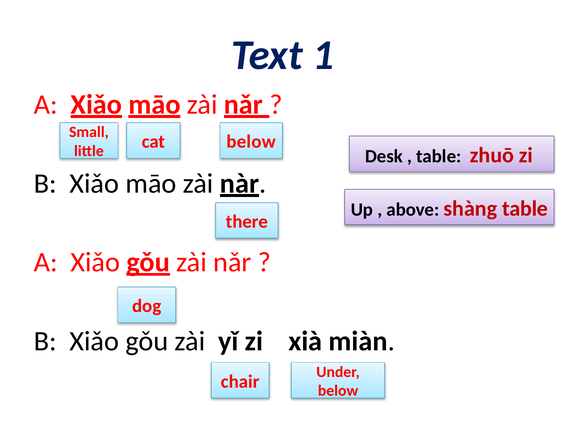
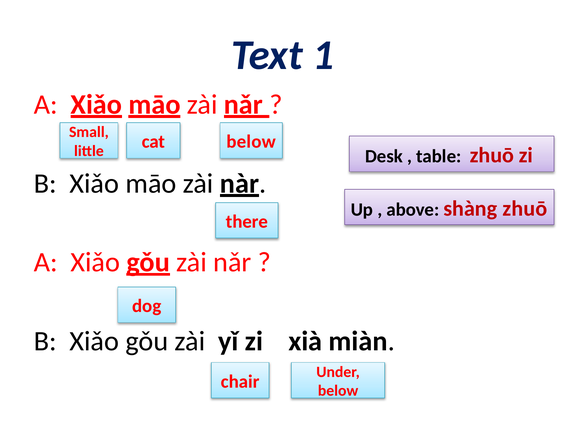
shàng table: table -> zhuō
